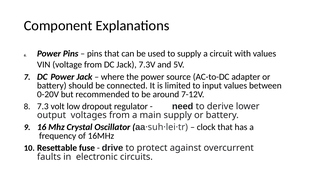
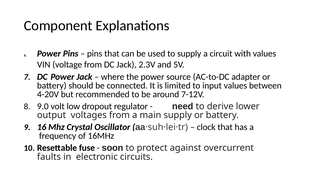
7.3V: 7.3V -> 2.3V
0-20V: 0-20V -> 4-20V
7.3: 7.3 -> 9.0
drive: drive -> soon
